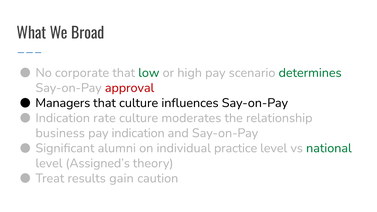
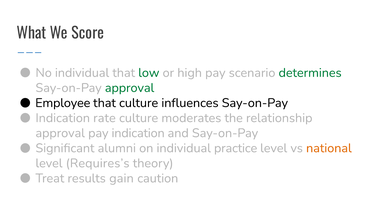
Broad: Broad -> Score
No corporate: corporate -> individual
approval at (130, 88) colour: red -> green
Managers: Managers -> Employee
business at (60, 133): business -> approval
national colour: green -> orange
Assigned’s: Assigned’s -> Requires’s
